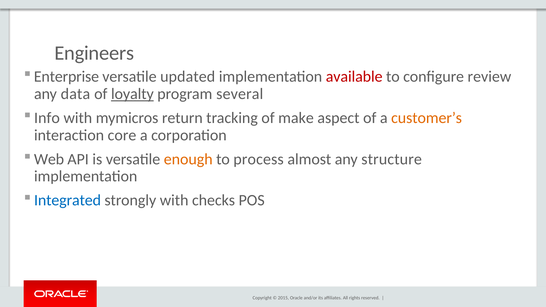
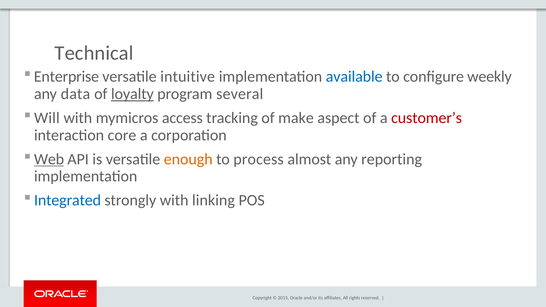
Engineers: Engineers -> Technical
updated: updated -> intuitive
available colour: red -> blue
review: review -> weekly
Info: Info -> Will
return: return -> access
customer’s colour: orange -> red
Web underline: none -> present
structure: structure -> reporting
checks: checks -> linking
